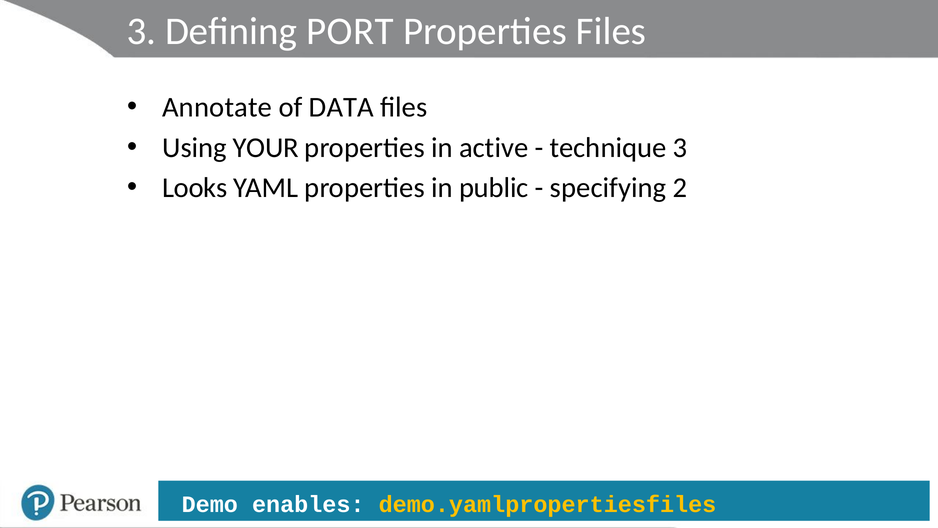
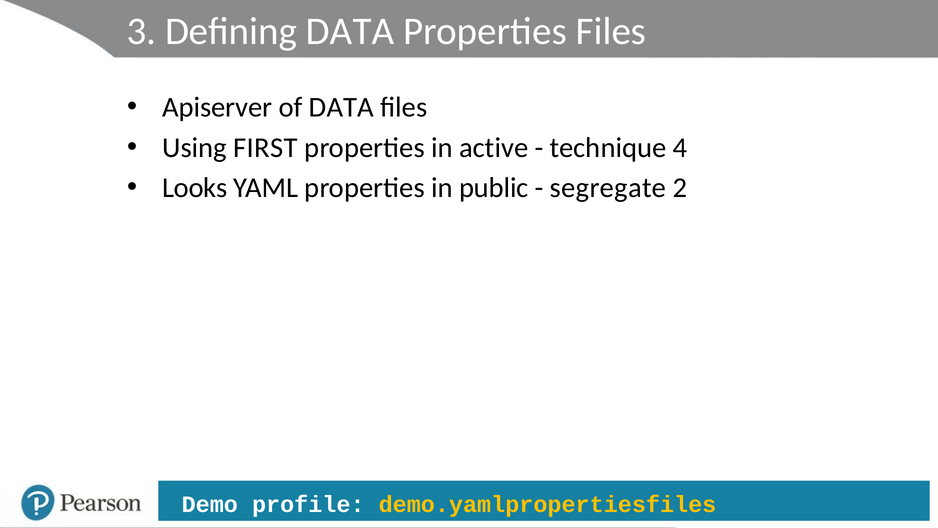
Defining PORT: PORT -> DATA
Annotate: Annotate -> Apiserver
YOUR: YOUR -> FIRST
technique 3: 3 -> 4
specifying: specifying -> segregate
enables: enables -> profile
